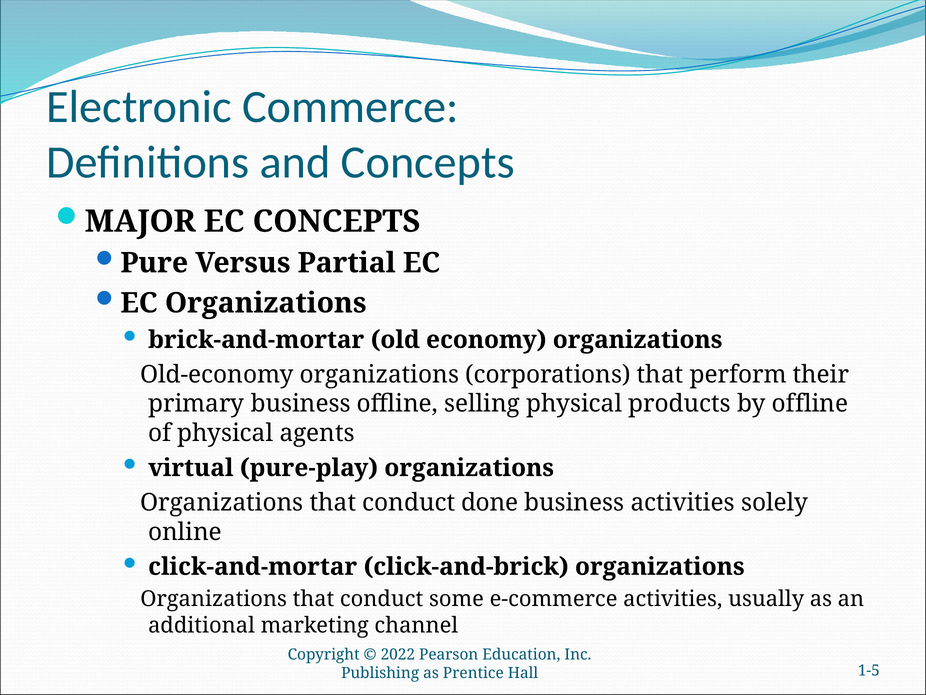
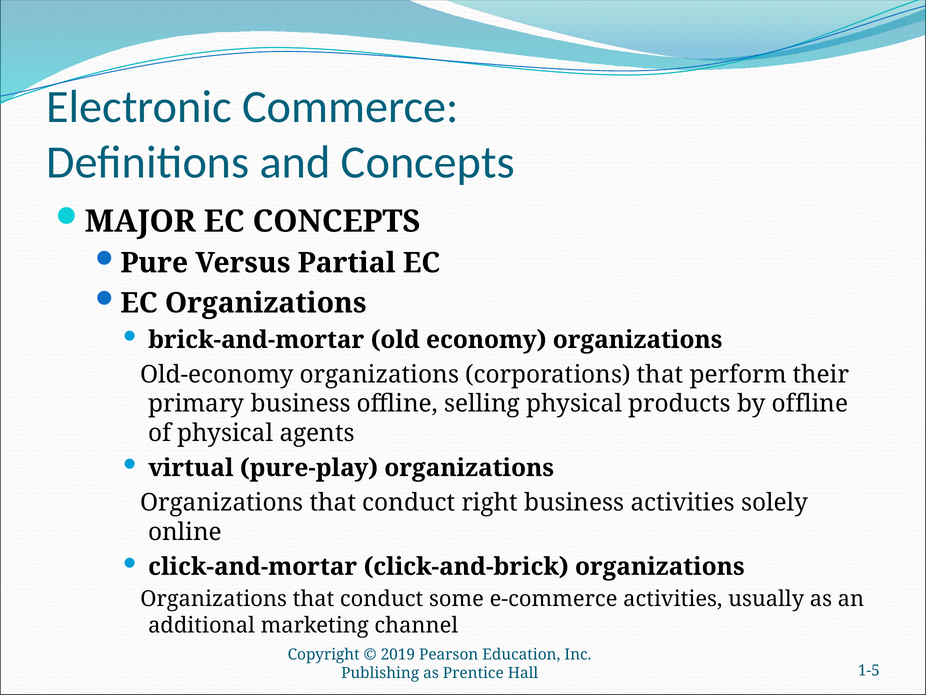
done: done -> right
2022: 2022 -> 2019
